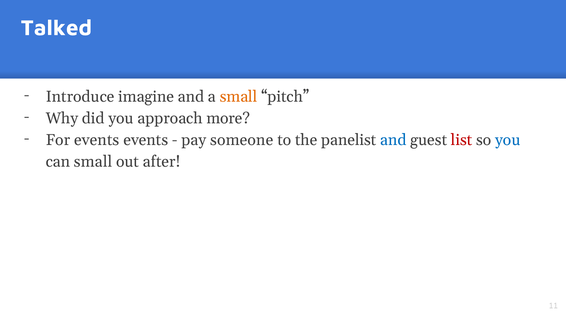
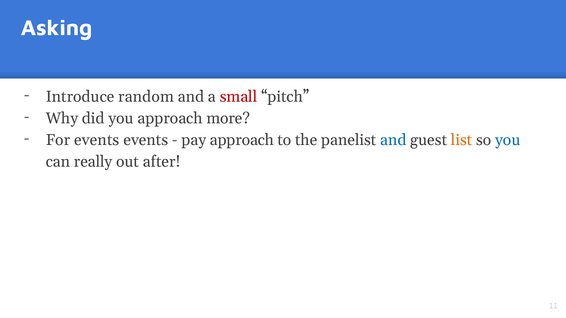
Talked: Talked -> Asking
imagine: imagine -> random
small at (238, 97) colour: orange -> red
pay someone: someone -> approach
list colour: red -> orange
can small: small -> really
